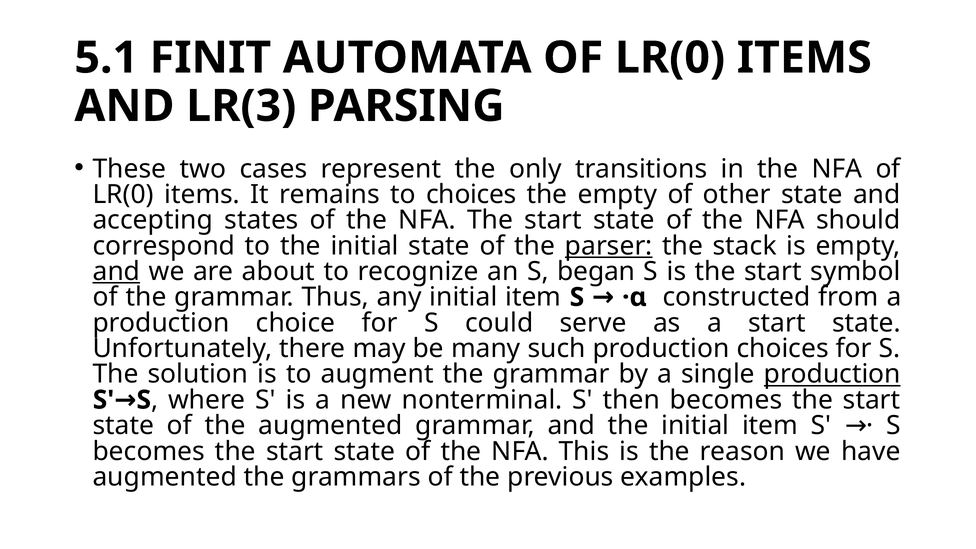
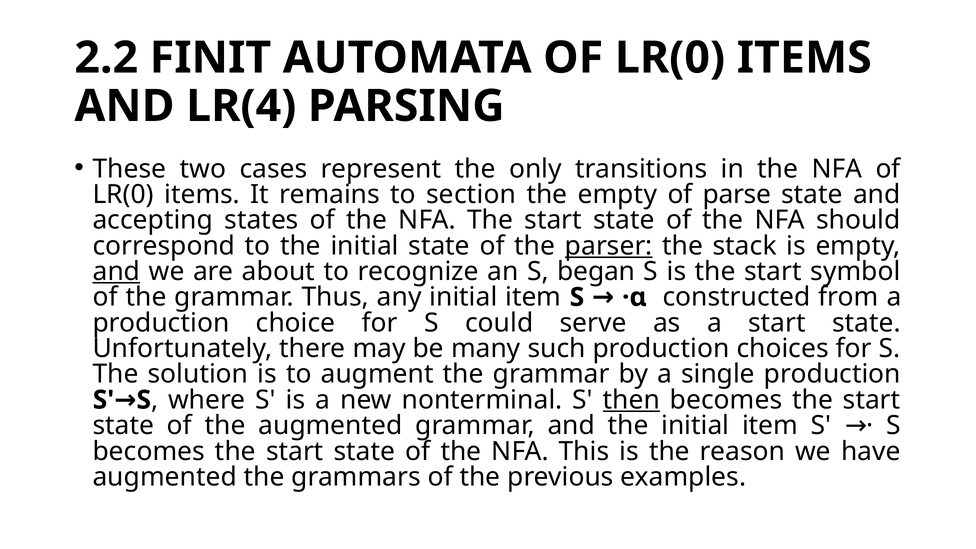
5.1: 5.1 -> 2.2
LR(3: LR(3 -> LR(4
to choices: choices -> section
other: other -> parse
production at (832, 374) underline: present -> none
then underline: none -> present
